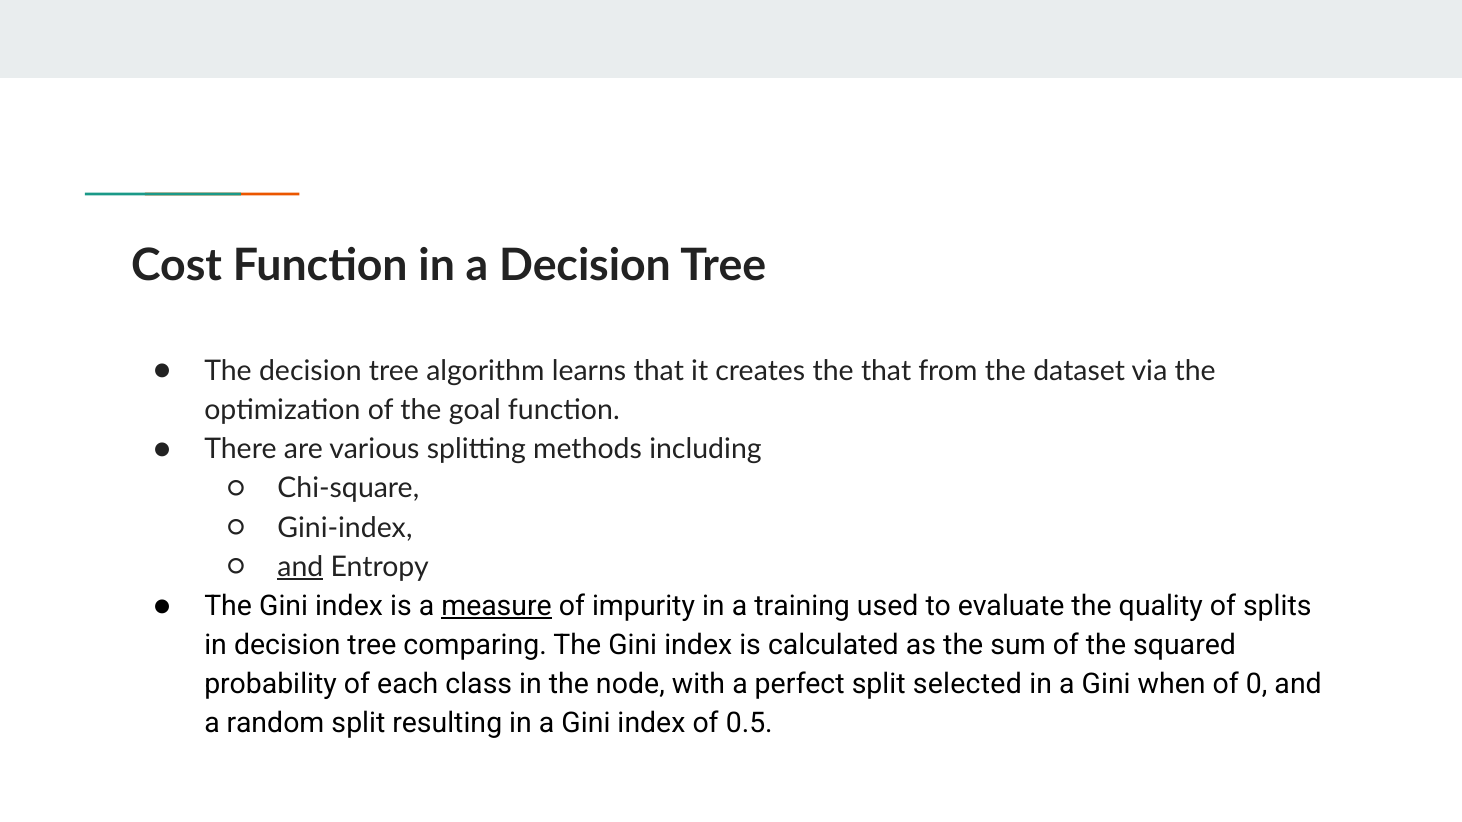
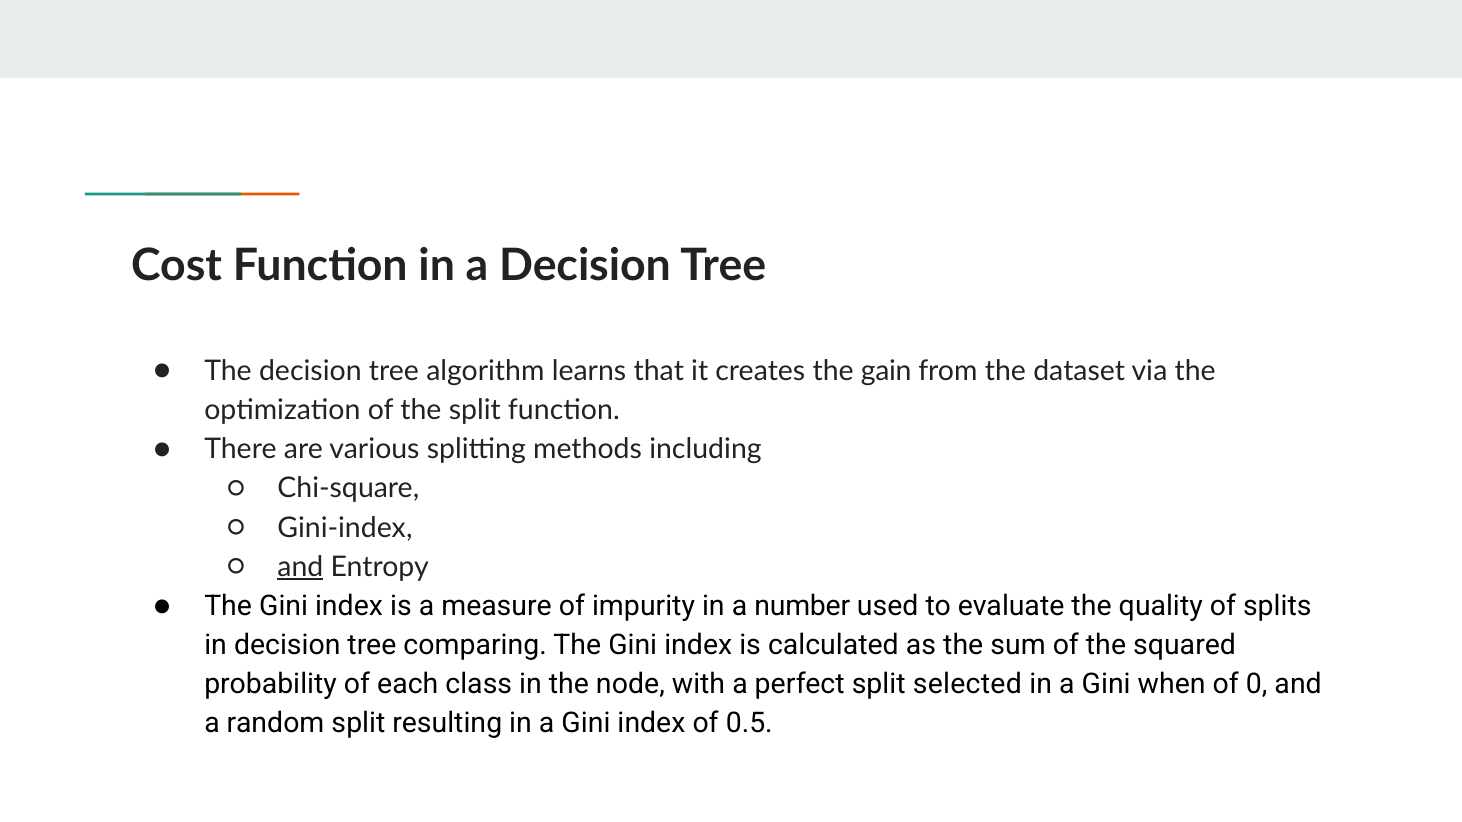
the that: that -> gain
the goal: goal -> split
measure underline: present -> none
training: training -> number
